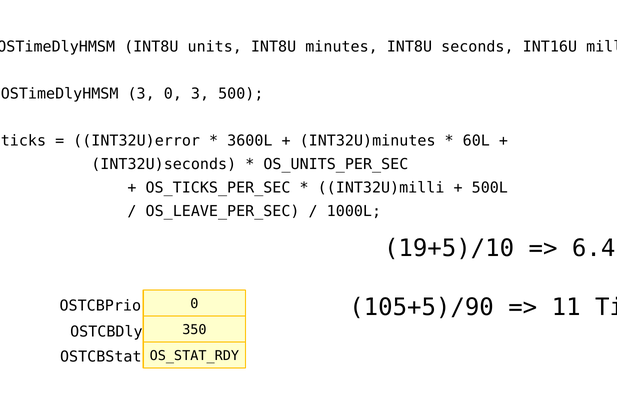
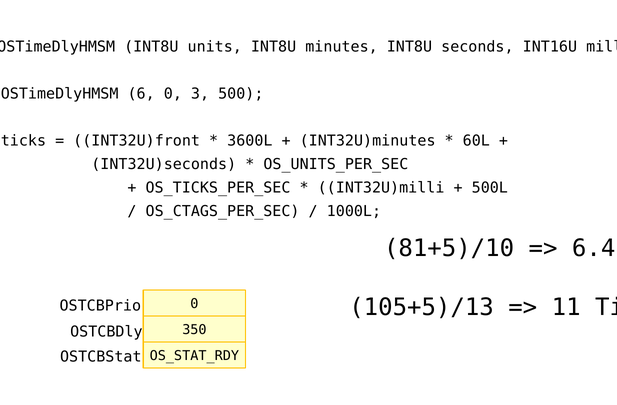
OSTimeDlyHMSM 3: 3 -> 6
INT32U)error: INT32U)error -> INT32U)front
OS_LEAVE_PER_SEC: OS_LEAVE_PER_SEC -> OS_CTAGS_PER_SEC
19+5)/10: 19+5)/10 -> 81+5)/10
105+5)/90: 105+5)/90 -> 105+5)/13
